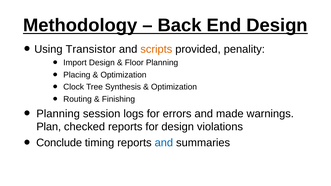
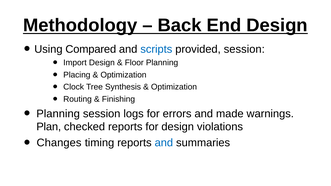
Transistor: Transistor -> Compared
scripts colour: orange -> blue
provided penality: penality -> session
Conclude: Conclude -> Changes
